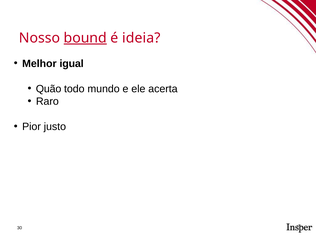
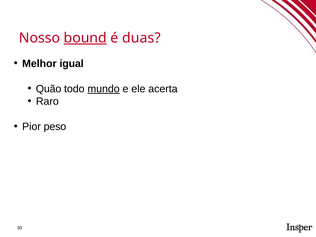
ideia: ideia -> duas
mundo underline: none -> present
justo: justo -> peso
